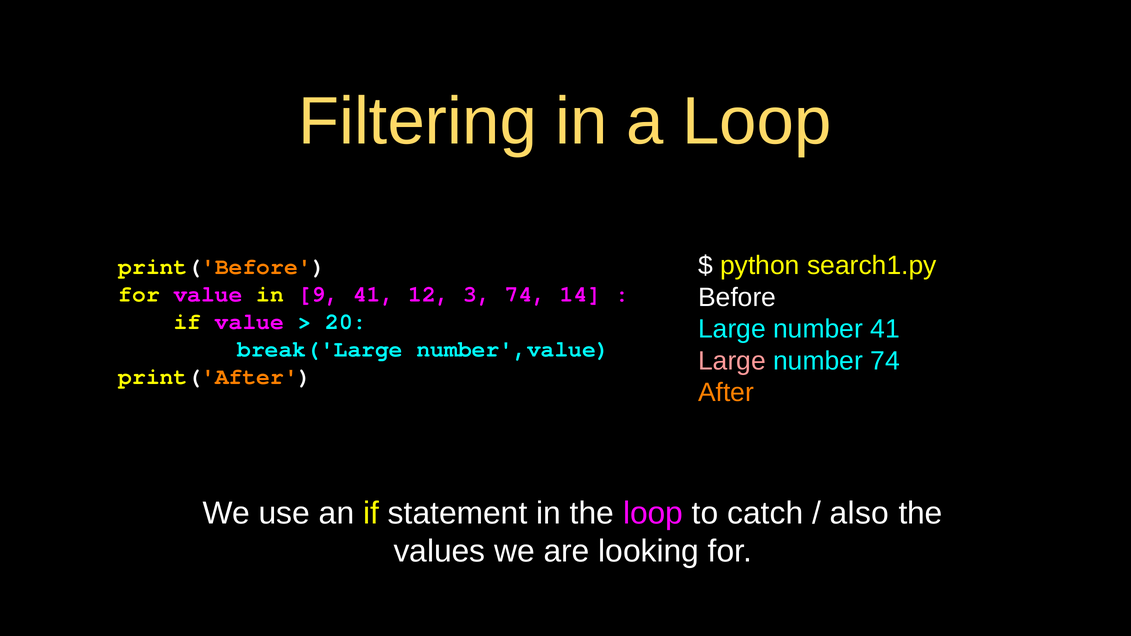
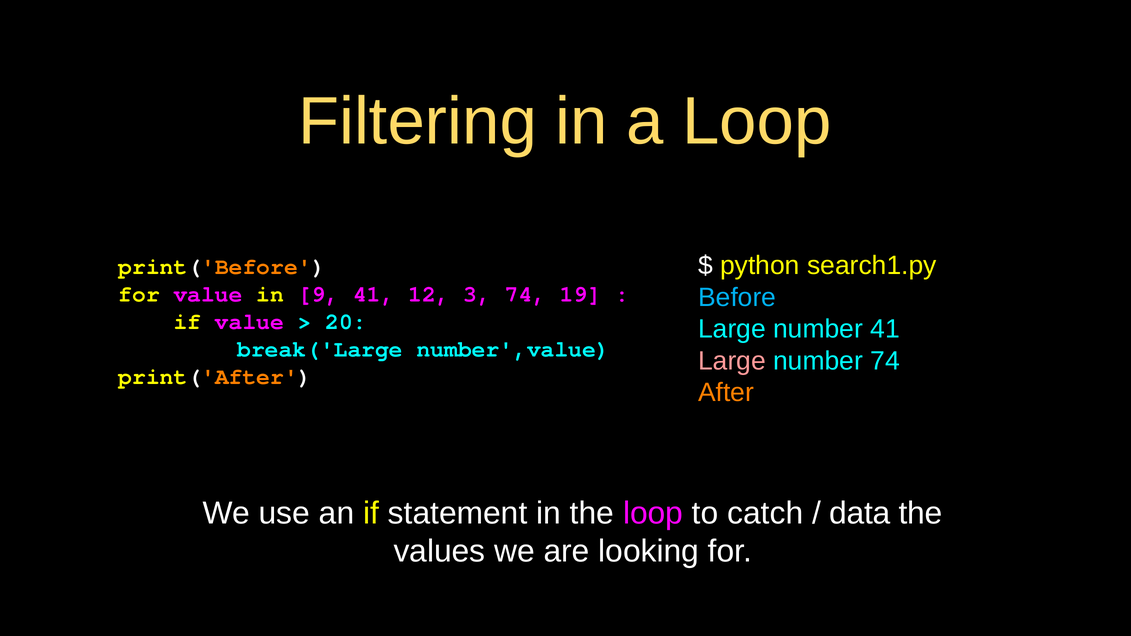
Before colour: white -> light blue
14: 14 -> 19
also: also -> data
